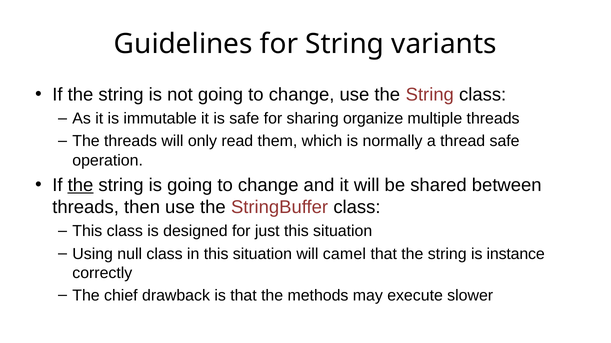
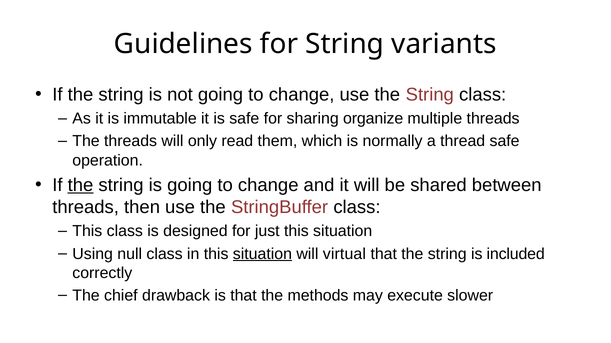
situation at (262, 254) underline: none -> present
camel: camel -> virtual
instance: instance -> included
